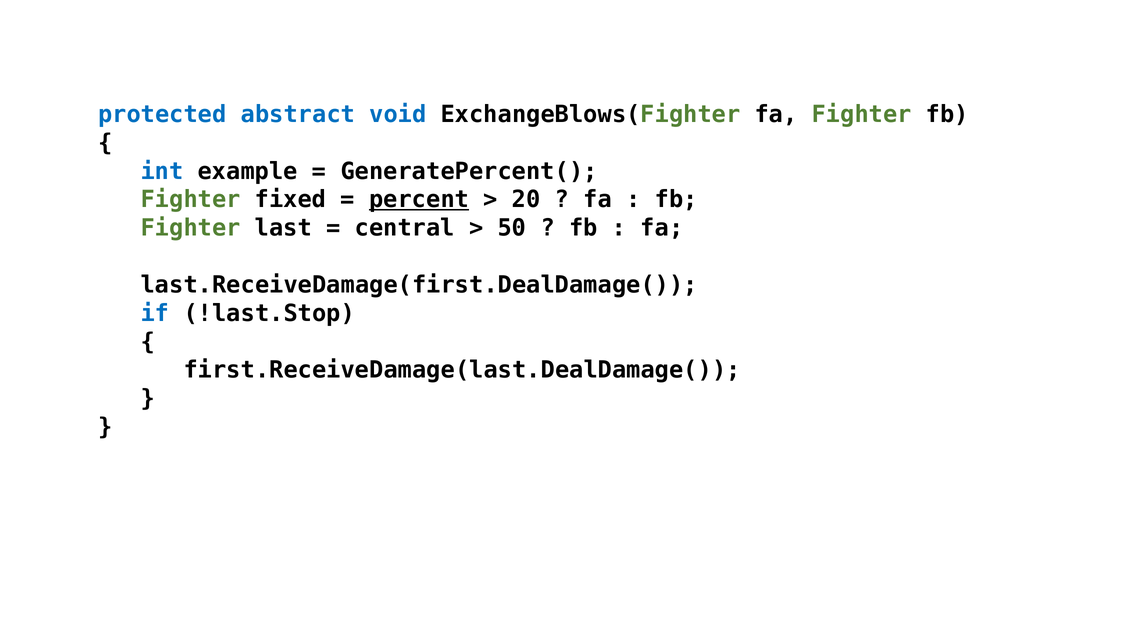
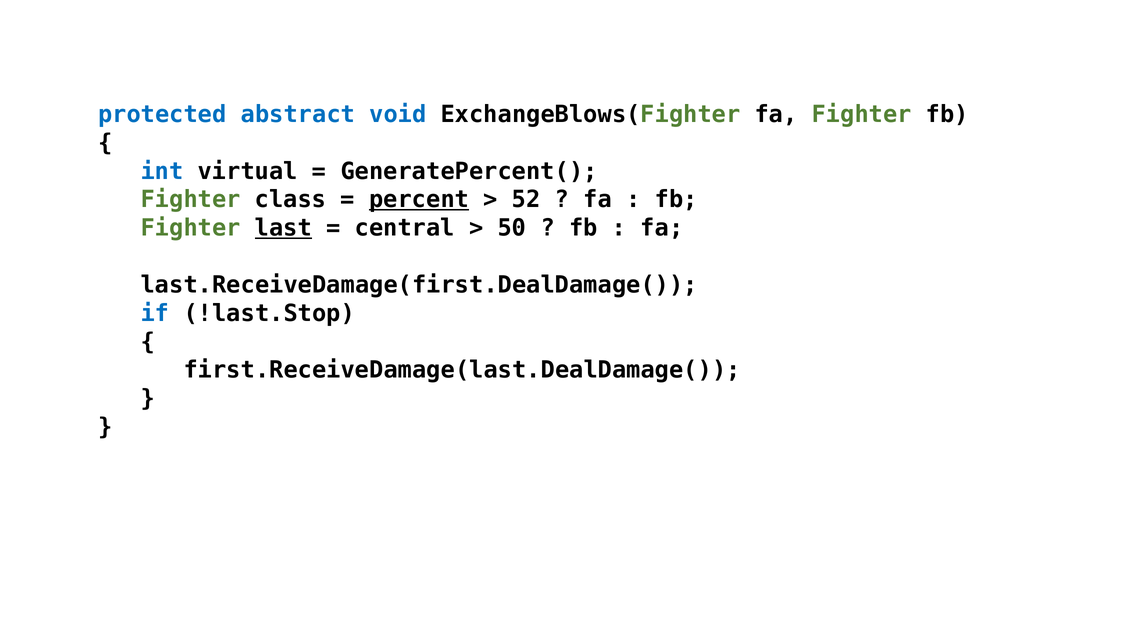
example: example -> virtual
fixed: fixed -> class
20: 20 -> 52
last underline: none -> present
